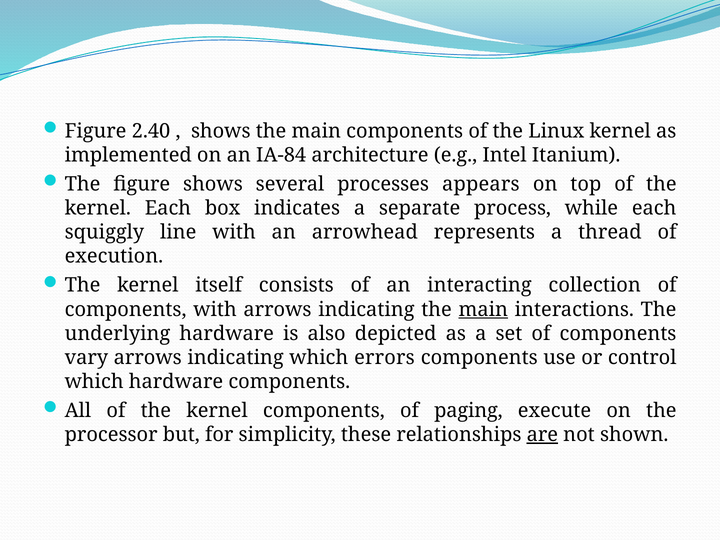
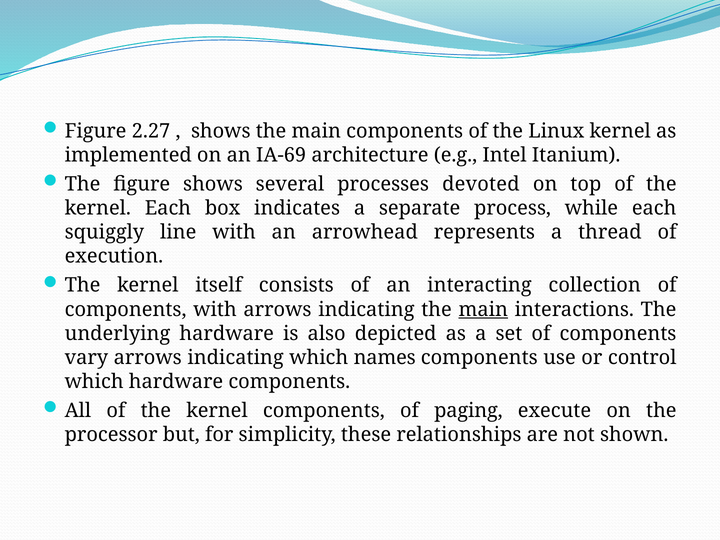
2.40: 2.40 -> 2.27
IA-84: IA-84 -> IA-69
appears: appears -> devoted
errors: errors -> names
are underline: present -> none
